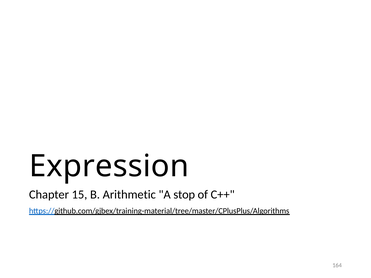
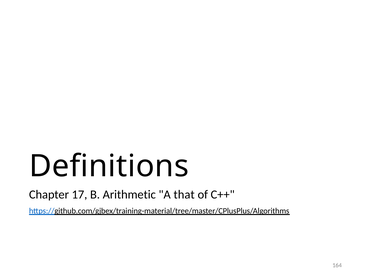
Expression: Expression -> Definitions
15: 15 -> 17
stop: stop -> that
